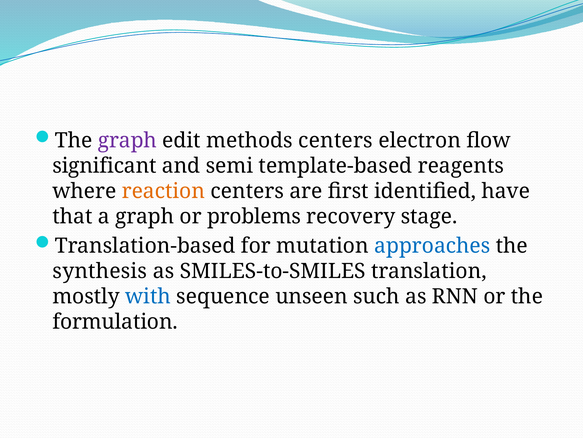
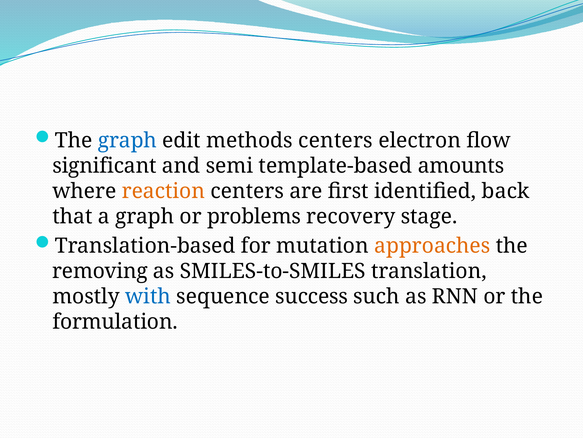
graph at (127, 140) colour: purple -> blue
reagents: reagents -> amounts
have: have -> back
approaches colour: blue -> orange
synthesis: synthesis -> removing
unseen: unseen -> success
